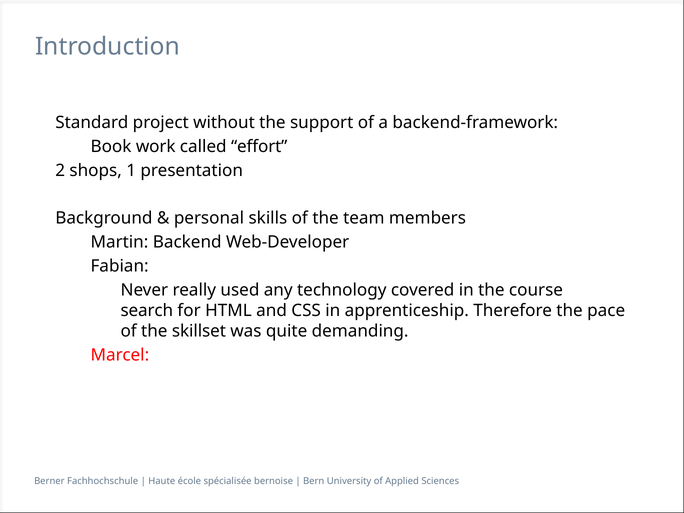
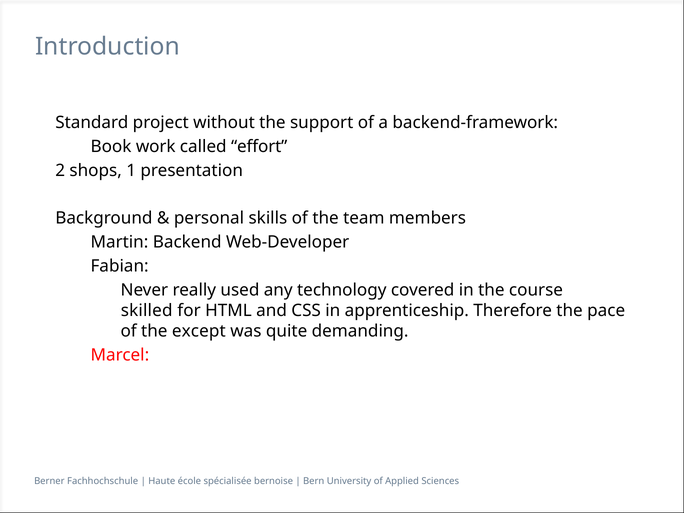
search: search -> skilled
skillset: skillset -> except
